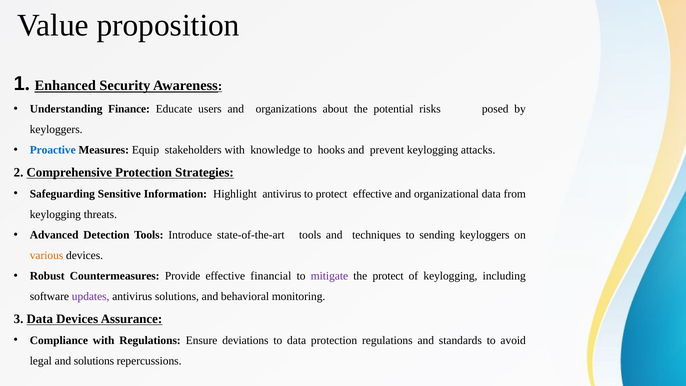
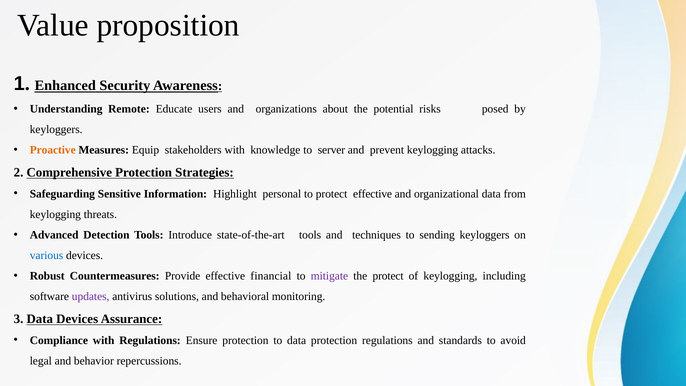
Finance: Finance -> Remote
Proactive colour: blue -> orange
hooks: hooks -> server
Highlight antivirus: antivirus -> personal
various colour: orange -> blue
Ensure deviations: deviations -> protection
and solutions: solutions -> behavior
